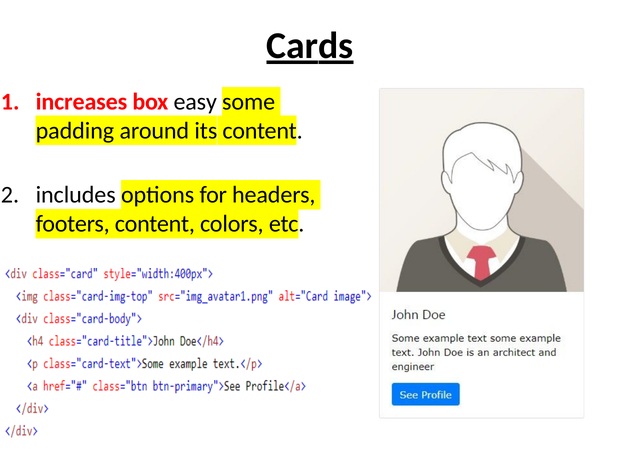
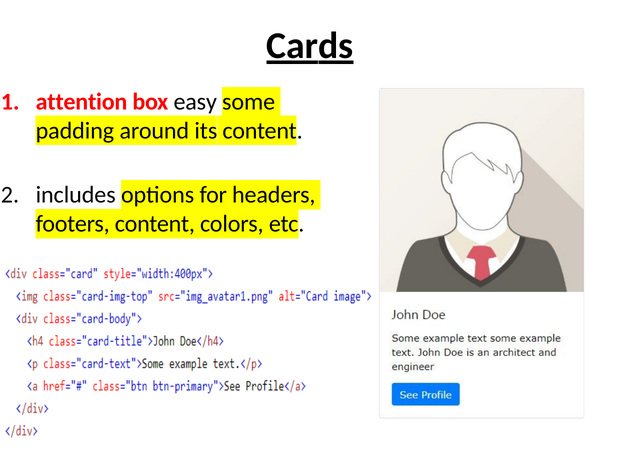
increases: increases -> attention
